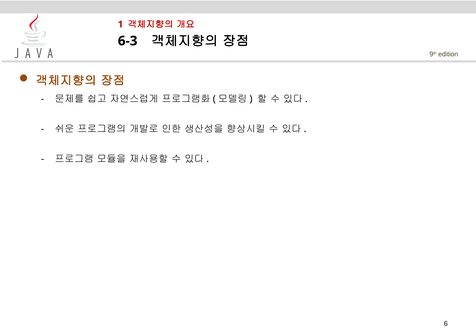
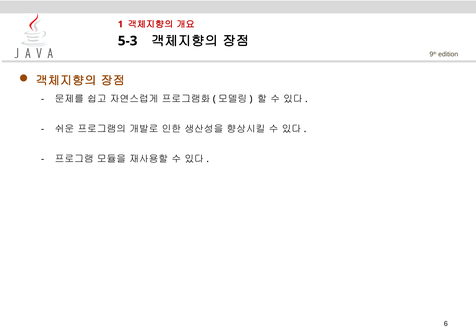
6-3: 6-3 -> 5-3
